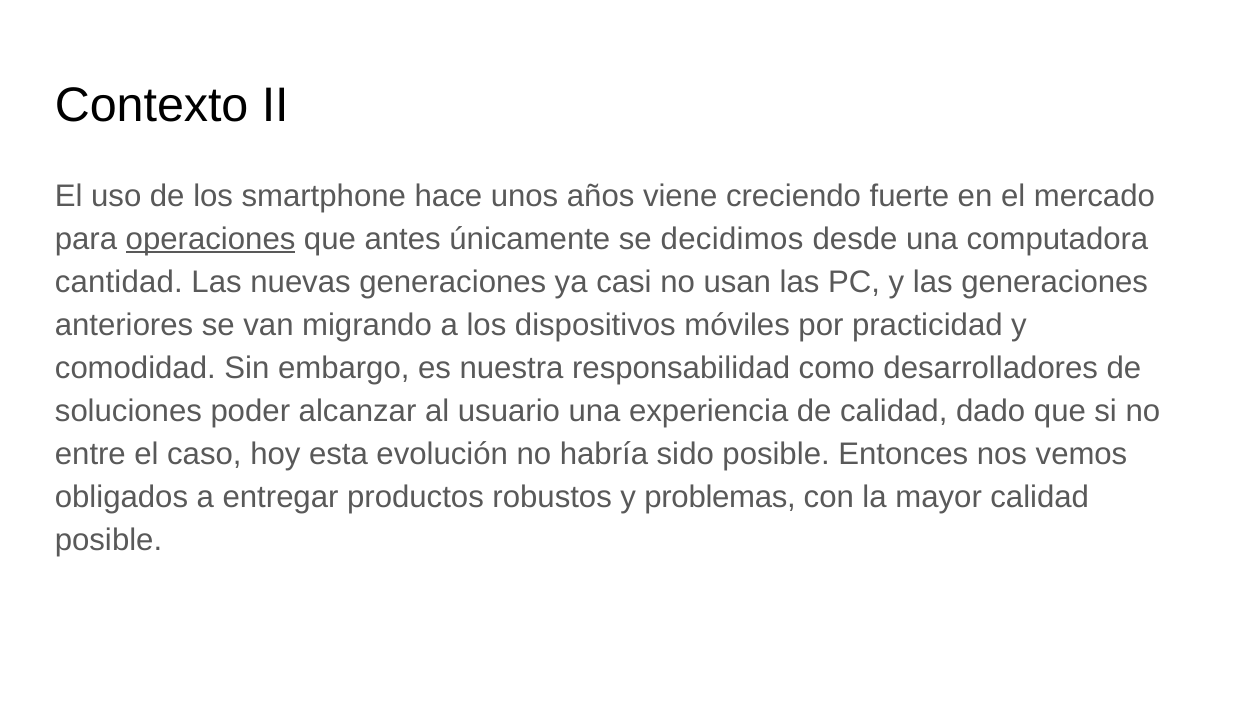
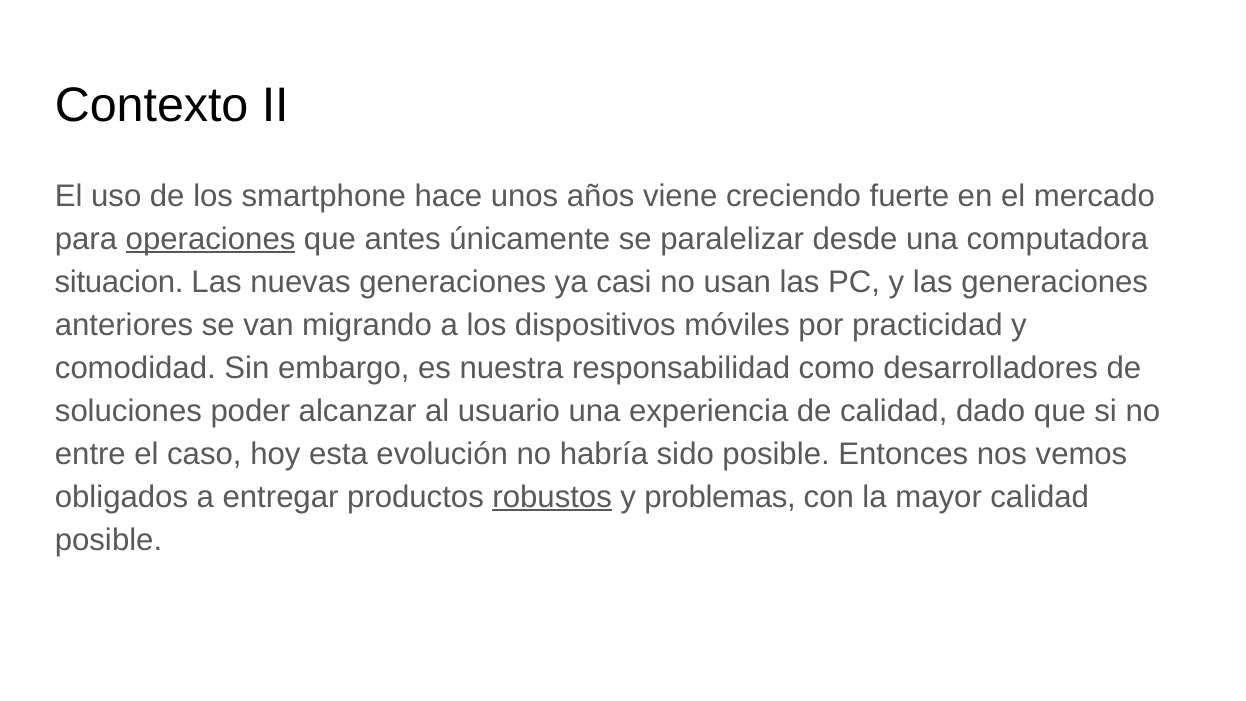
decidimos: decidimos -> paralelizar
cantidad: cantidad -> situacion
robustos underline: none -> present
